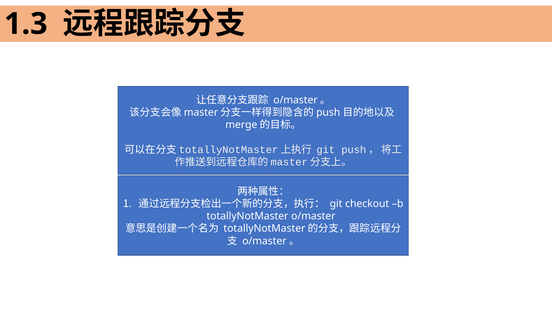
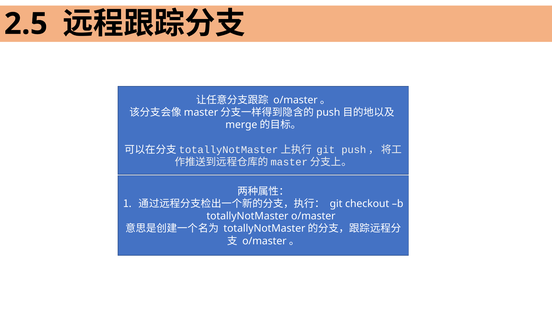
1.3: 1.3 -> 2.5
